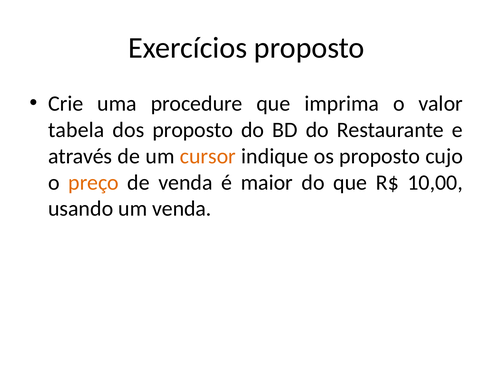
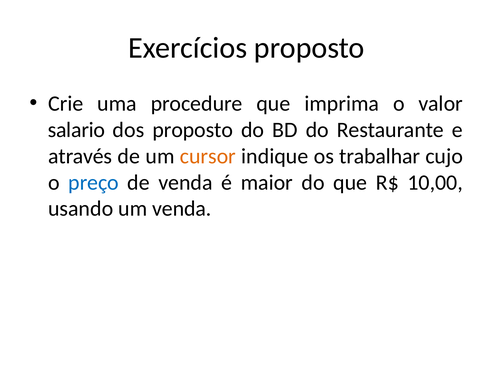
tabela: tabela -> salario
os proposto: proposto -> trabalhar
preço colour: orange -> blue
